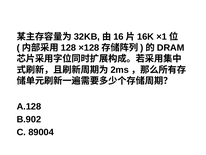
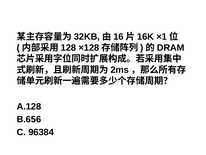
B.902: B.902 -> B.656
89004: 89004 -> 96384
